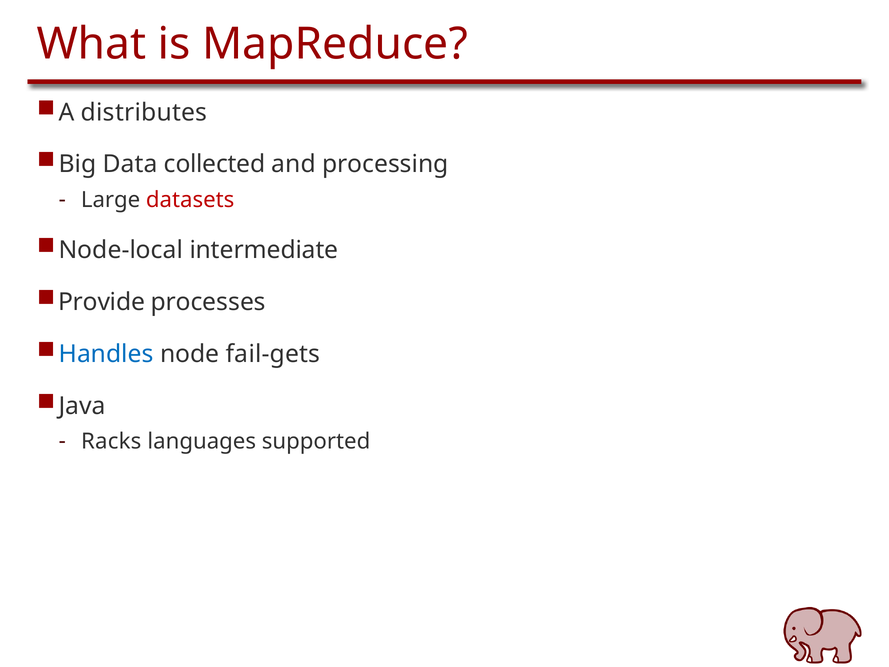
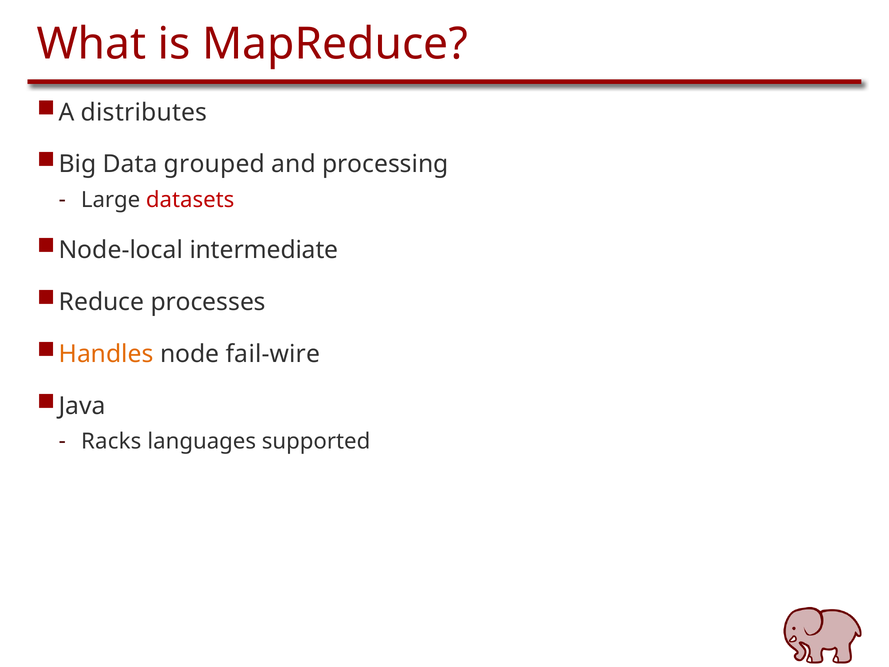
collected: collected -> grouped
Provide: Provide -> Reduce
Handles colour: blue -> orange
fail-gets: fail-gets -> fail-wire
